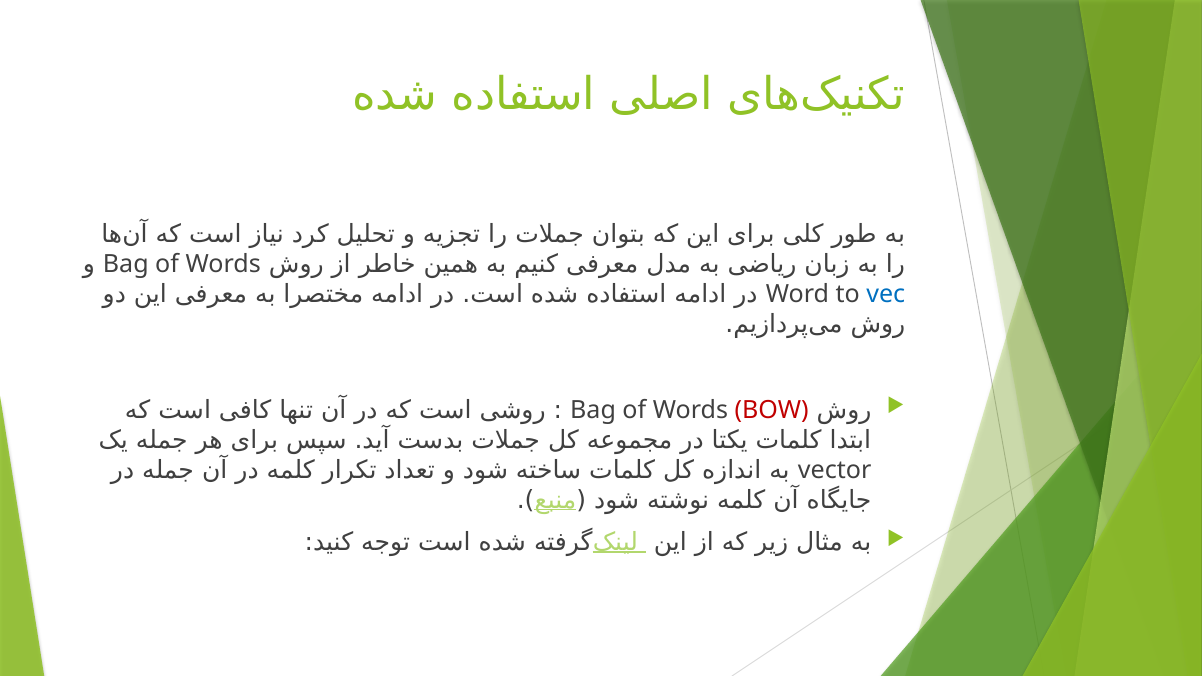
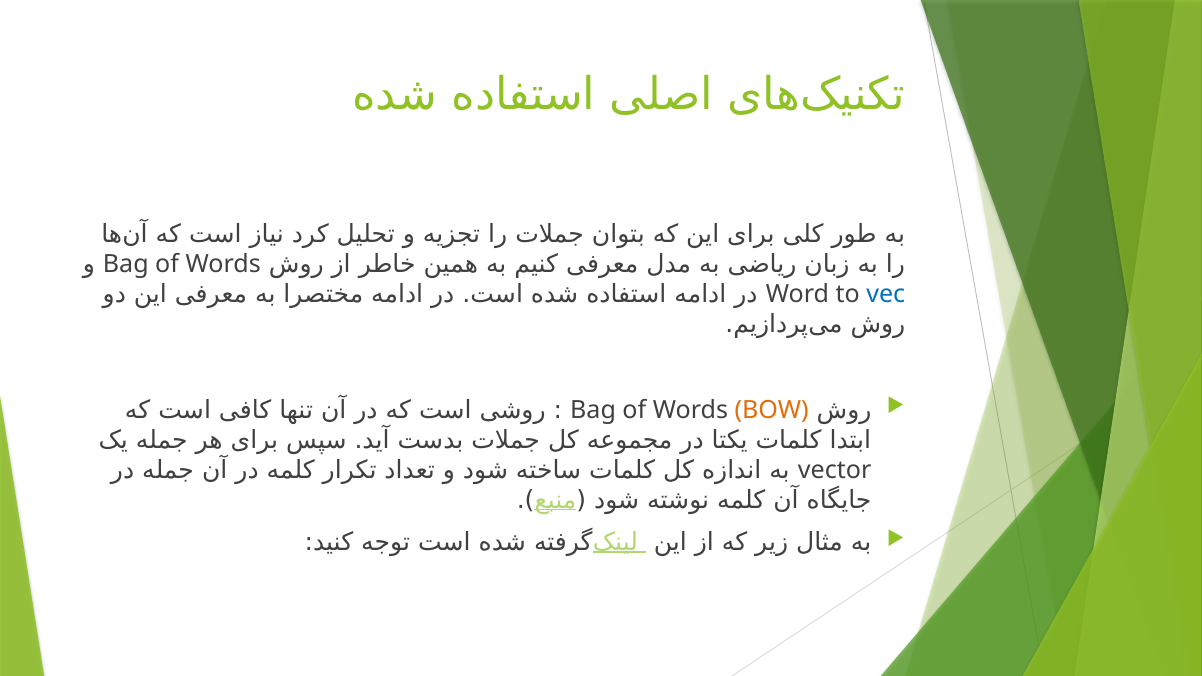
BOW colour: red -> orange
